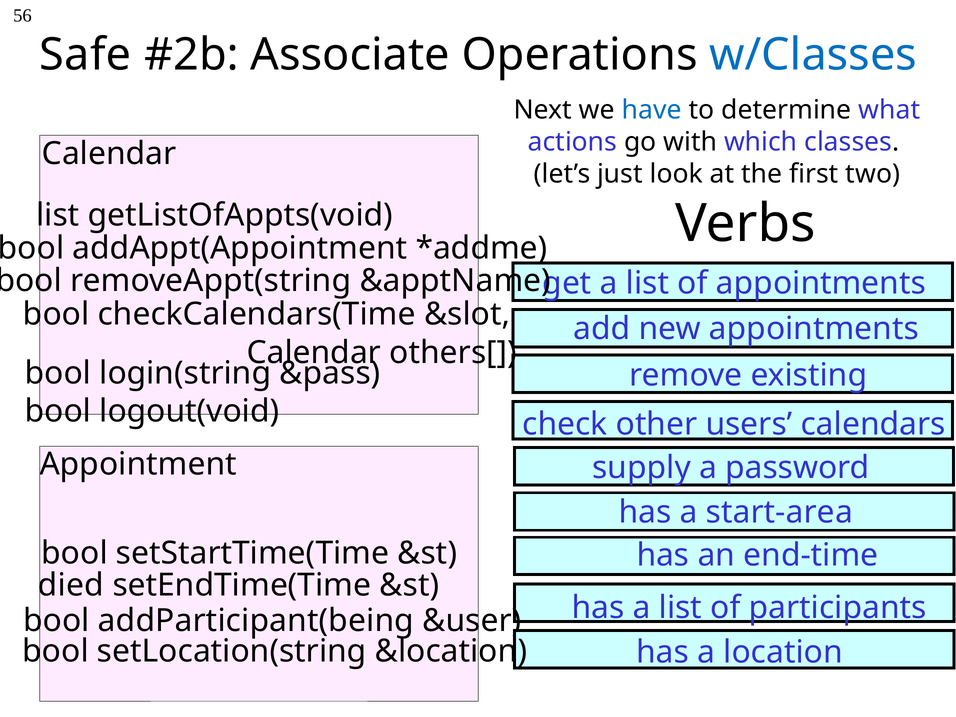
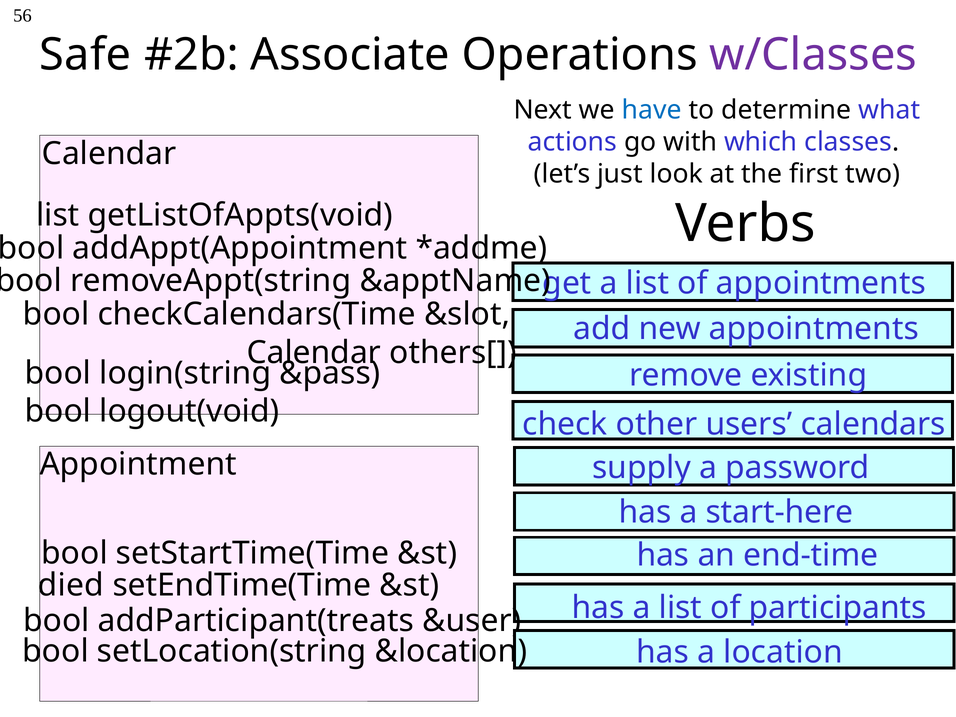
w/Classes colour: blue -> purple
start-area: start-area -> start-here
addParticipant(being: addParticipant(being -> addParticipant(treats
